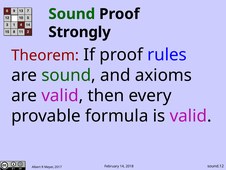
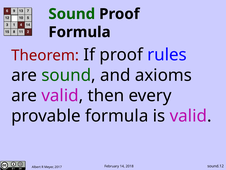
Strongly at (80, 32): Strongly -> Formula
